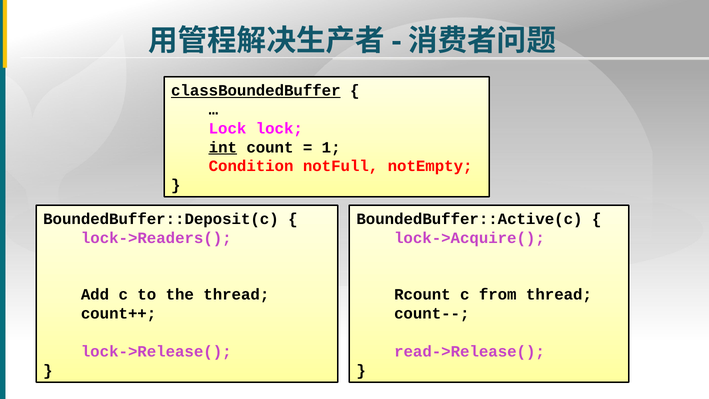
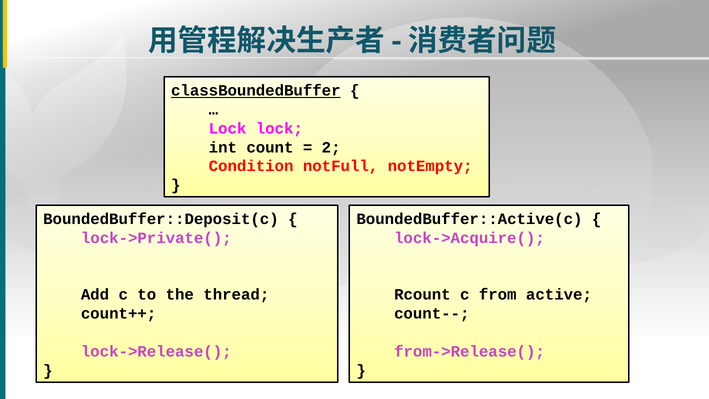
int underline: present -> none
1: 1 -> 2
lock->Readers(: lock->Readers( -> lock->Private(
from thread: thread -> active
read->Release(: read->Release( -> from->Release(
